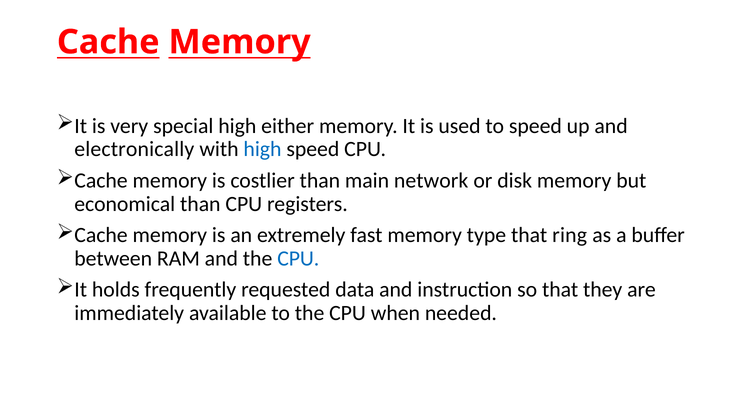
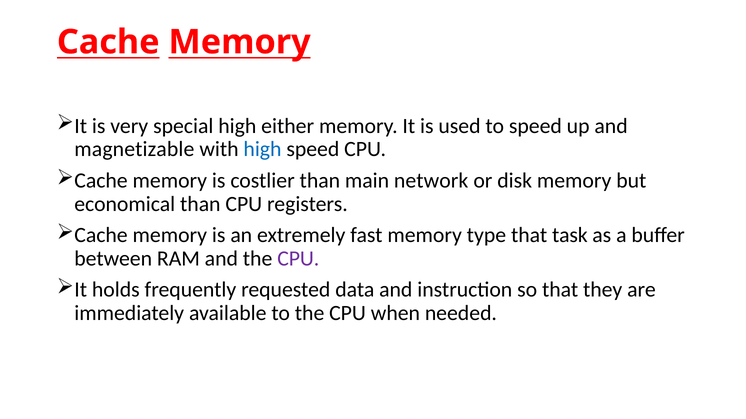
electronically: electronically -> magnetizable
ring: ring -> task
CPU at (298, 259) colour: blue -> purple
